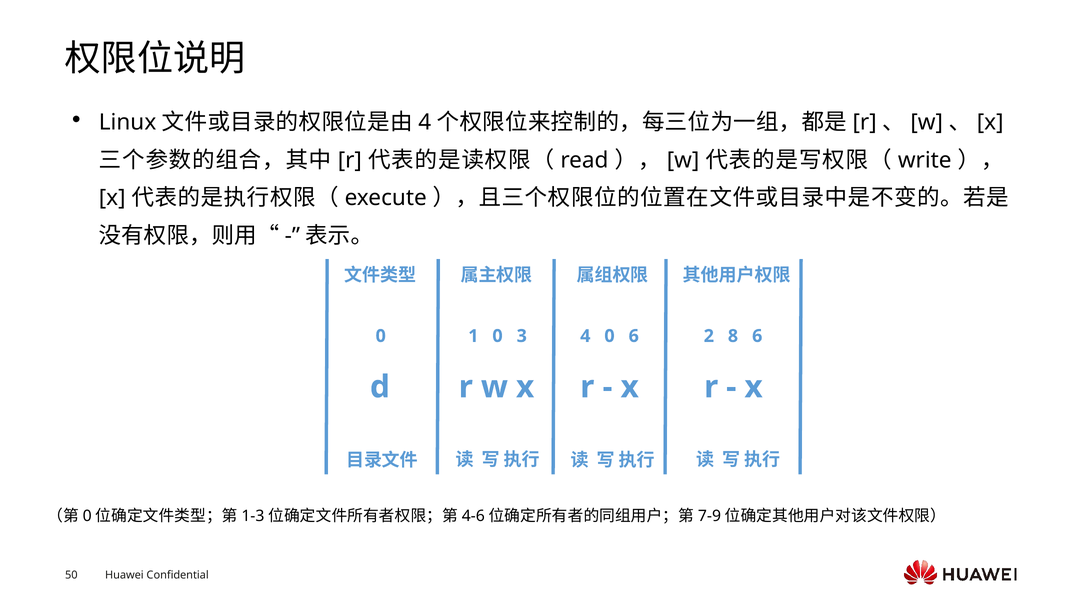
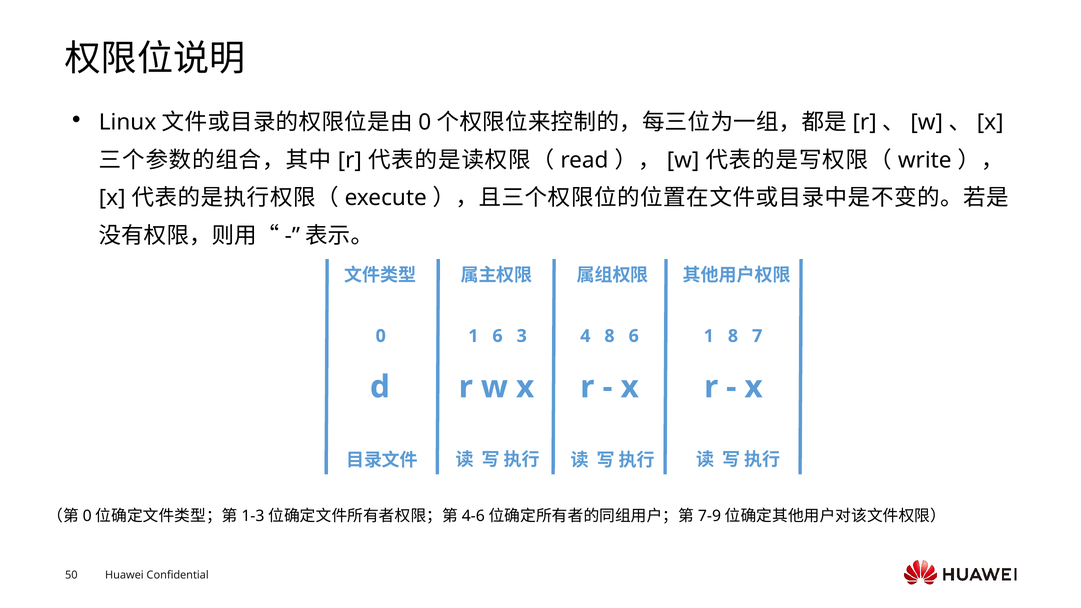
4 at (425, 122): 4 -> 0
1 0: 0 -> 6
4 0: 0 -> 8
6 2: 2 -> 1
8 6: 6 -> 7
